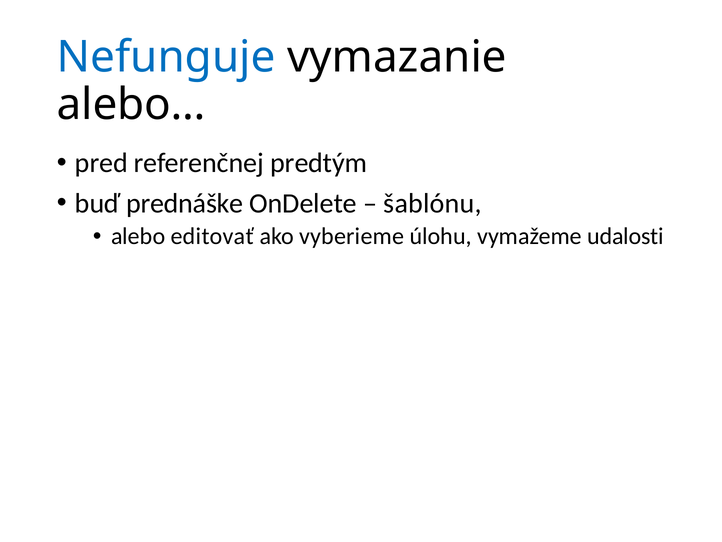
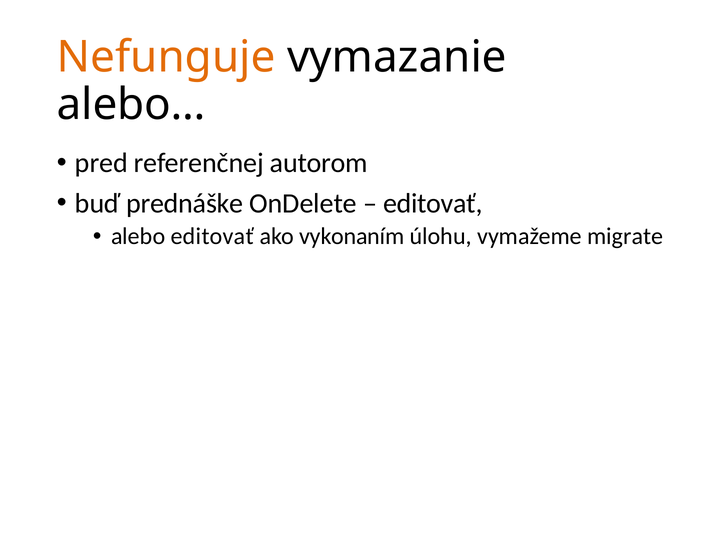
Nefunguje colour: blue -> orange
predtým: predtým -> autorom
šablónu at (433, 203): šablónu -> editovať
vyberieme: vyberieme -> vykonaním
udalosti: udalosti -> migrate
